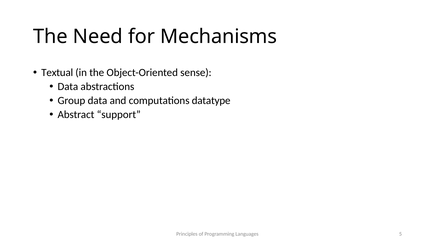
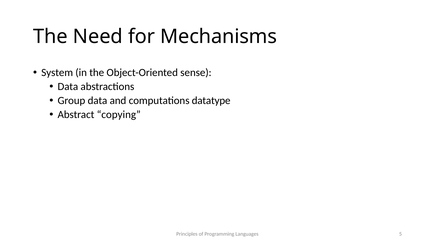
Textual: Textual -> System
support: support -> copying
